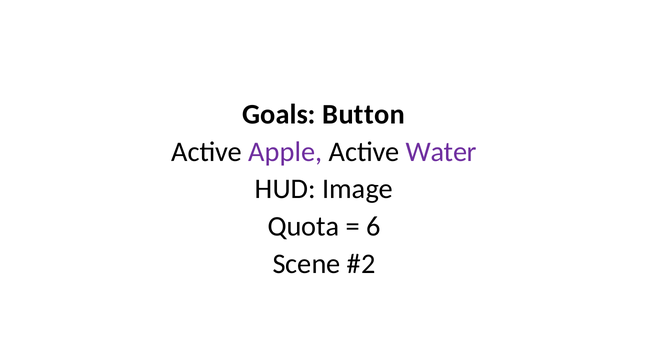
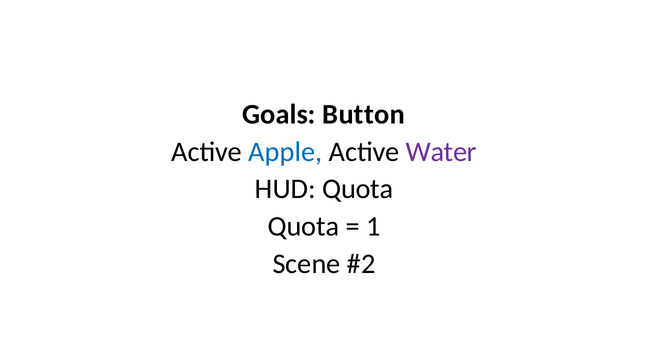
Apple colour: purple -> blue
HUD Image: Image -> Quota
6: 6 -> 1
